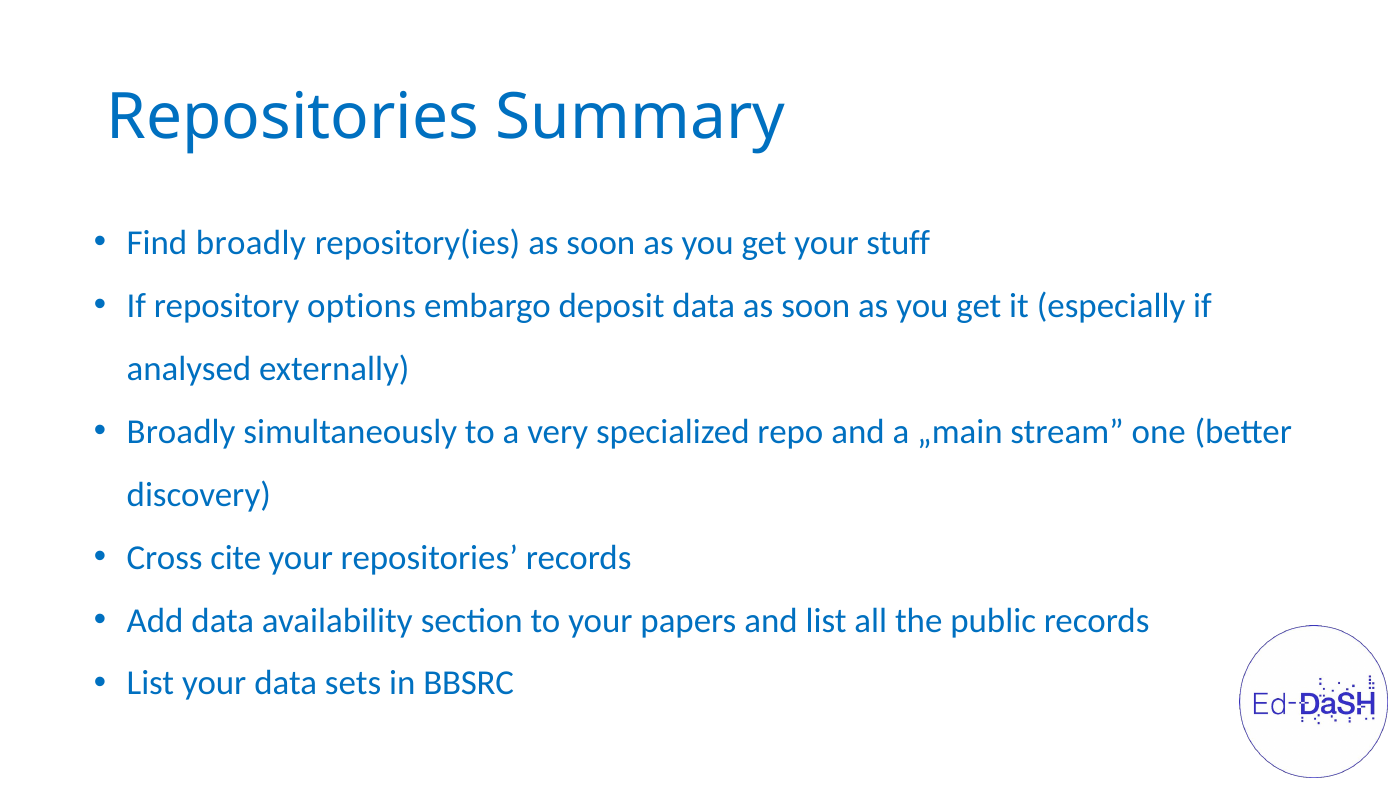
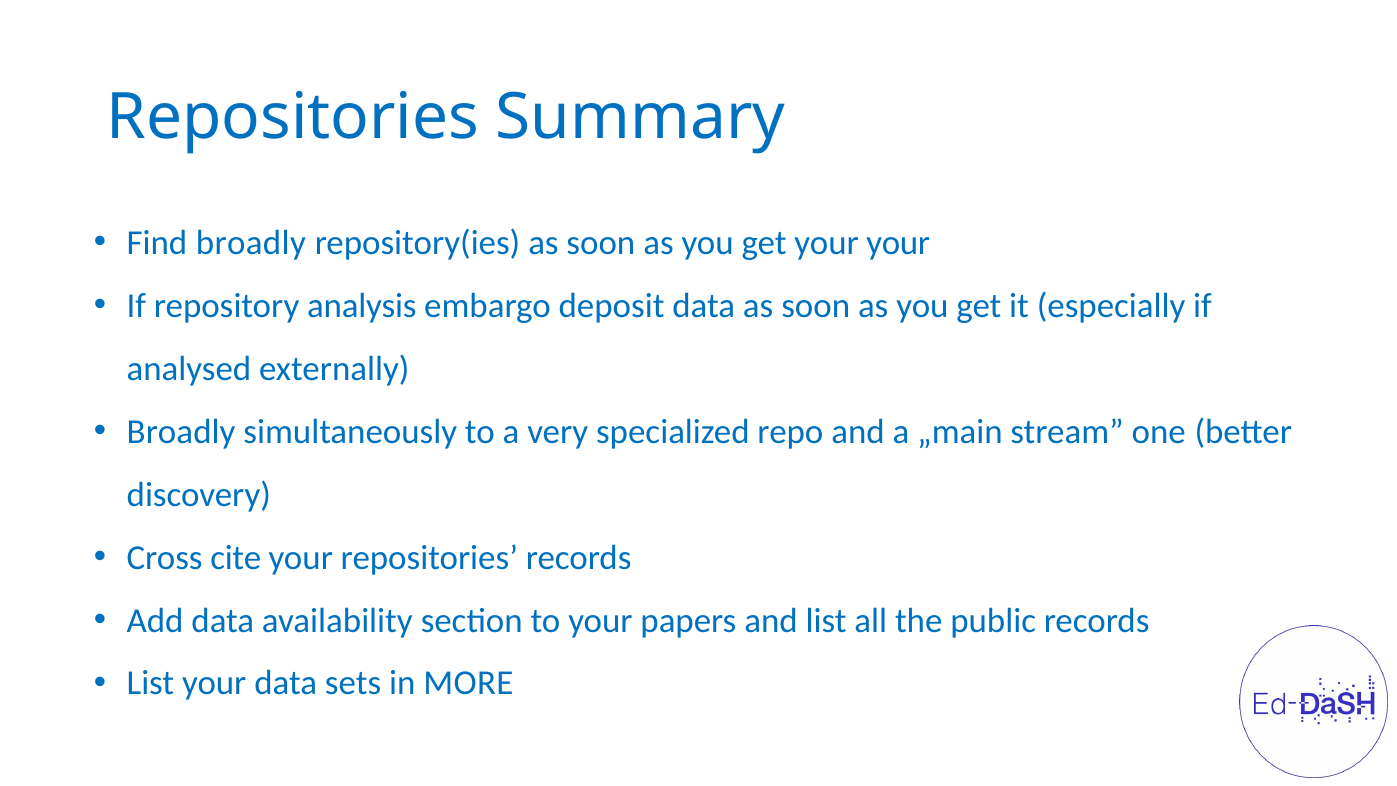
your stuff: stuff -> your
options: options -> analysis
BBSRC: BBSRC -> MORE
